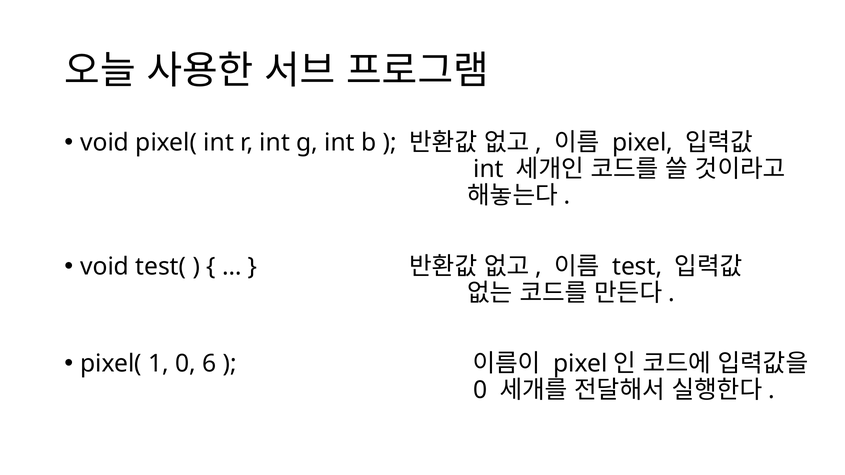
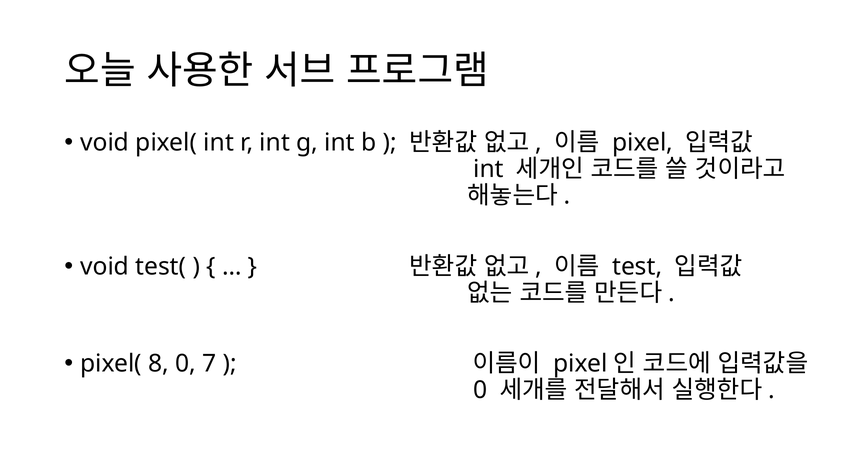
1: 1 -> 8
6: 6 -> 7
